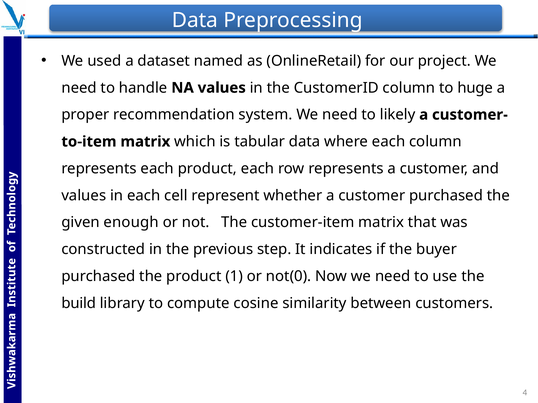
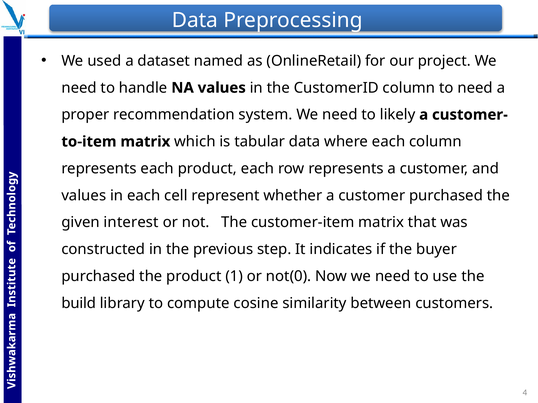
to huge: huge -> need
enough: enough -> interest
